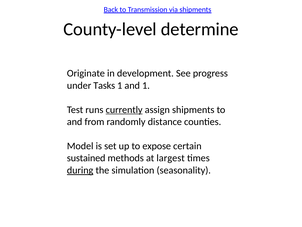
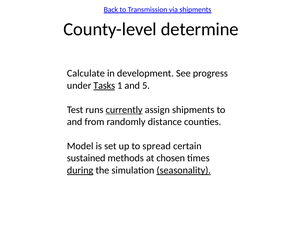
Originate: Originate -> Calculate
Tasks underline: none -> present
and 1: 1 -> 5
expose: expose -> spread
largest: largest -> chosen
seasonality underline: none -> present
